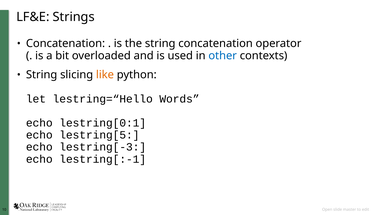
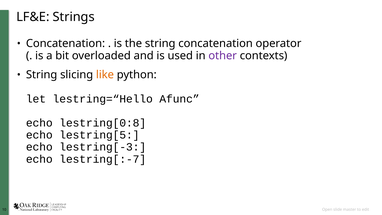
other colour: blue -> purple
Words: Words -> Afunc
lestring[0:1: lestring[0:1 -> lestring[0:8
lestring[:-1: lestring[:-1 -> lestring[:-7
